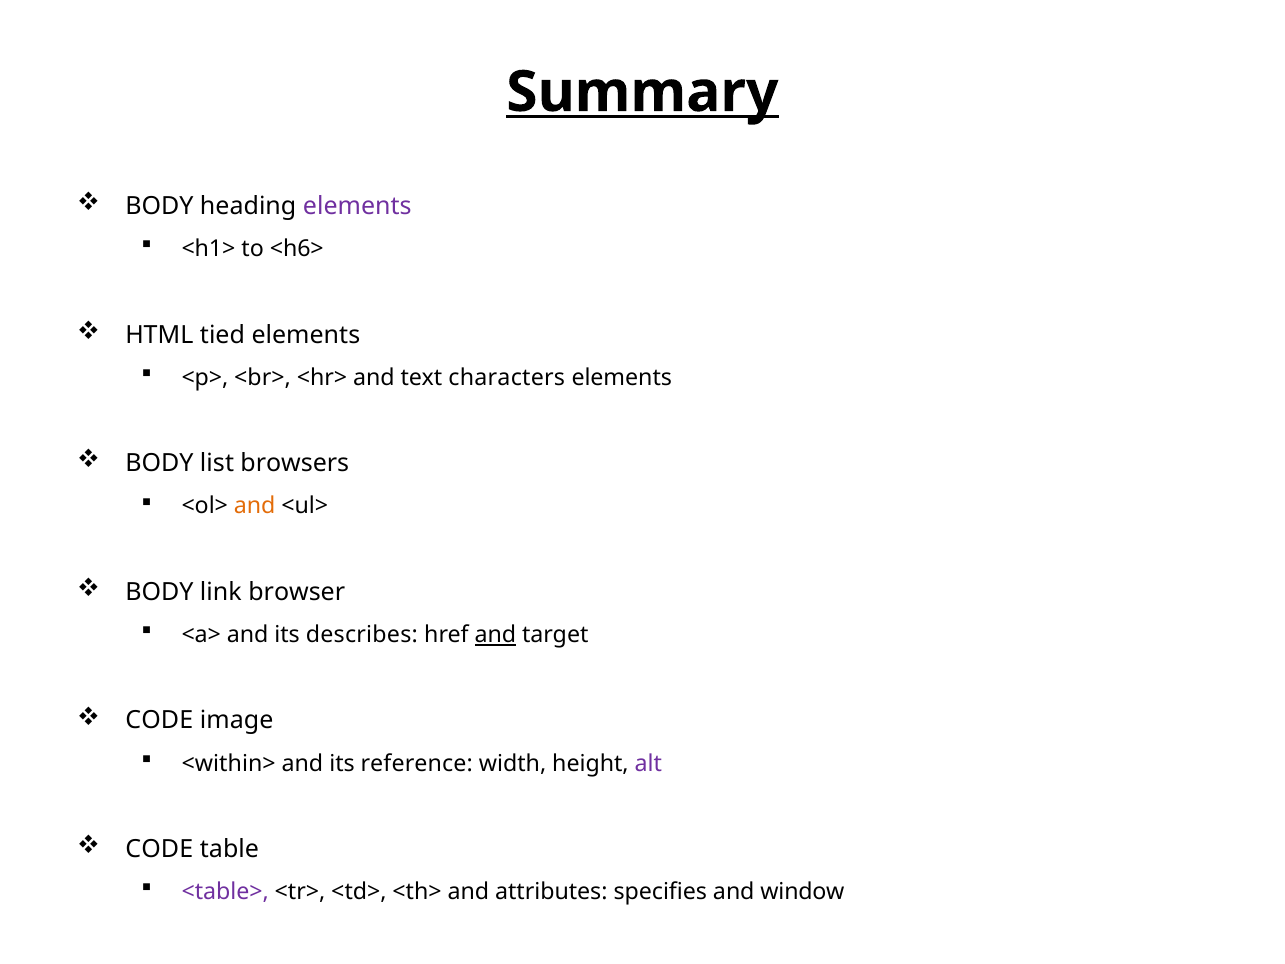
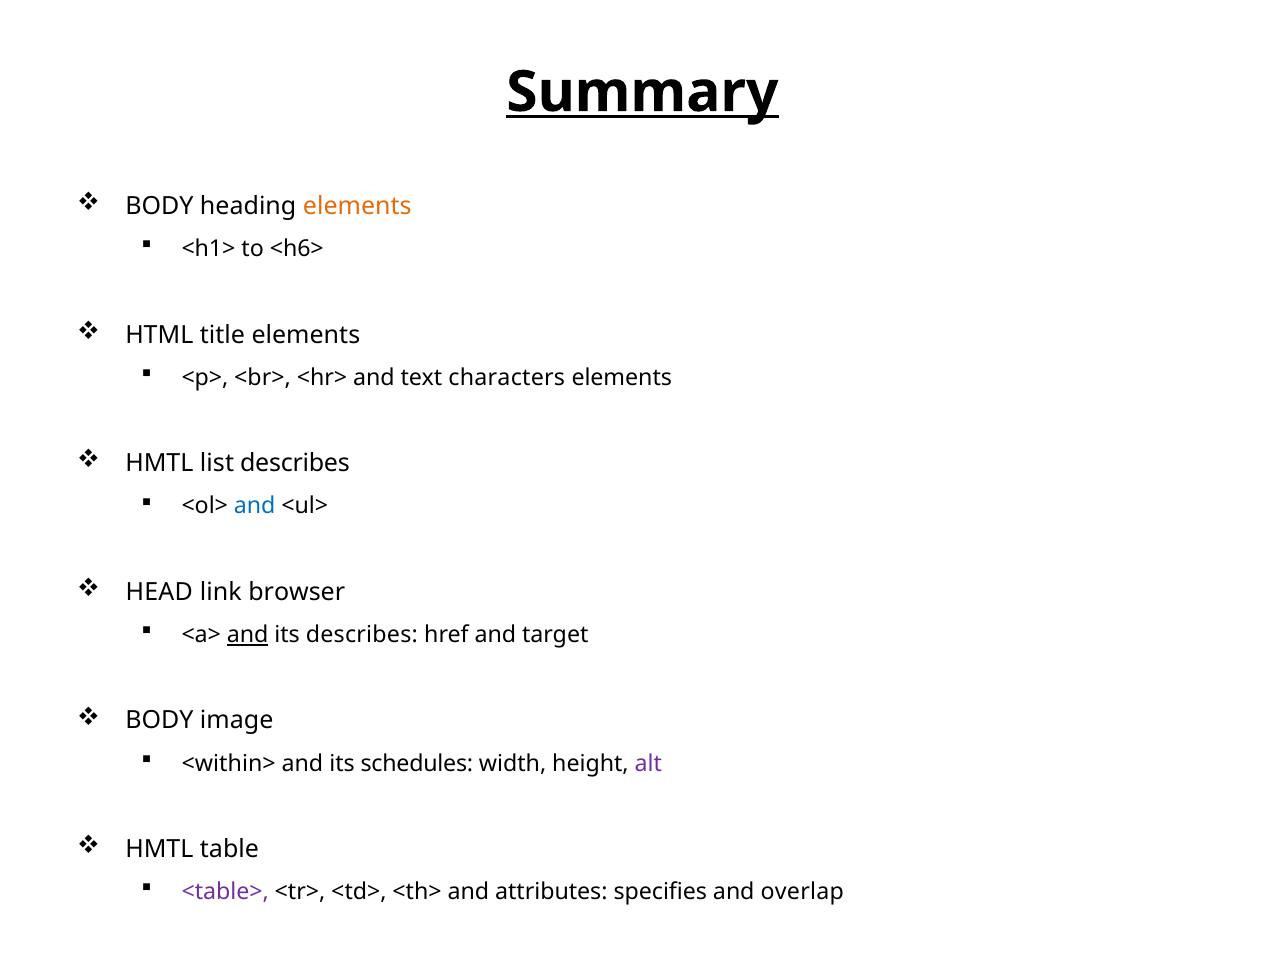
elements at (357, 206) colour: purple -> orange
tied: tied -> title
BODY at (159, 463): BODY -> HMTL
list browsers: browsers -> describes
and at (255, 506) colour: orange -> blue
BODY at (159, 592): BODY -> HEAD
and at (248, 635) underline: none -> present
and at (495, 635) underline: present -> none
CODE at (159, 721): CODE -> BODY
reference: reference -> schedules
CODE at (159, 849): CODE -> HMTL
window: window -> overlap
